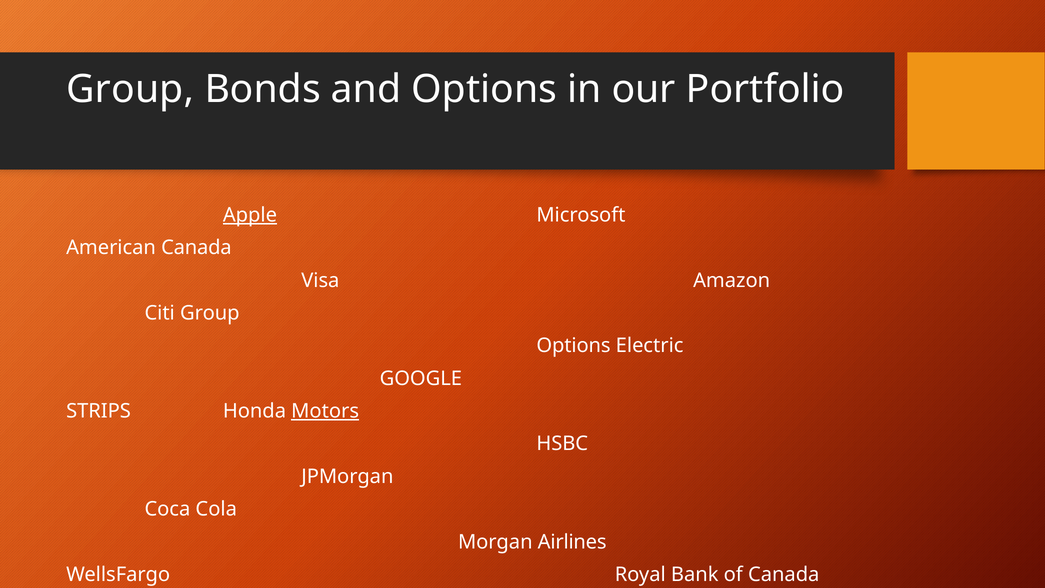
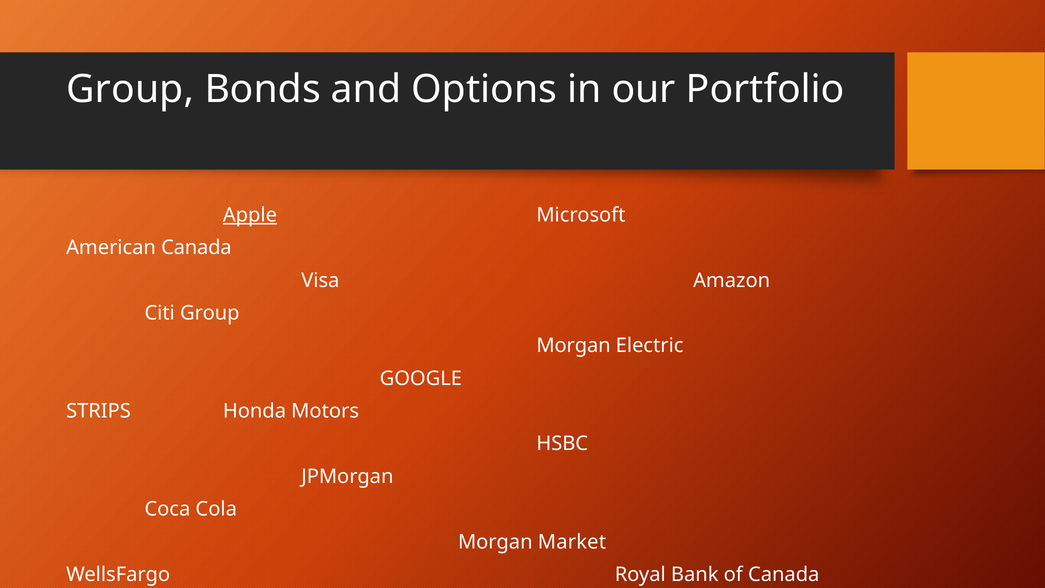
Options at (573, 346): Options -> Morgan
Motors underline: present -> none
Airlines: Airlines -> Market
